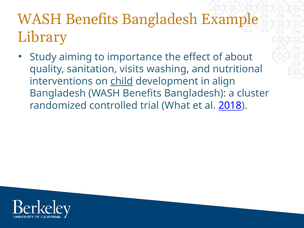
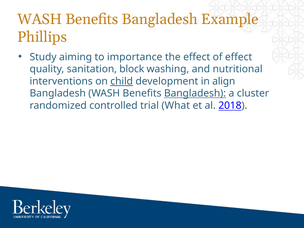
Library: Library -> Phillips
of about: about -> effect
visits: visits -> block
Bangladesh at (195, 93) underline: none -> present
